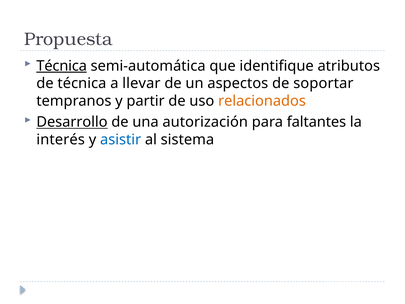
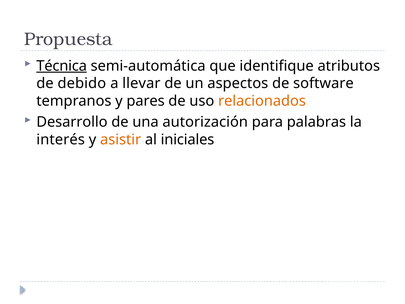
de técnica: técnica -> debido
soportar: soportar -> software
partir: partir -> pares
Desarrollo underline: present -> none
faltantes: faltantes -> palabras
asistir colour: blue -> orange
sistema: sistema -> iniciales
